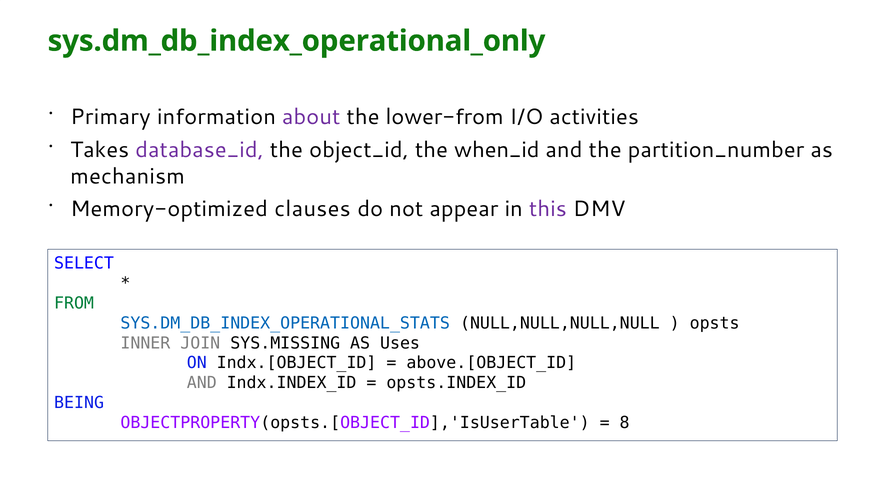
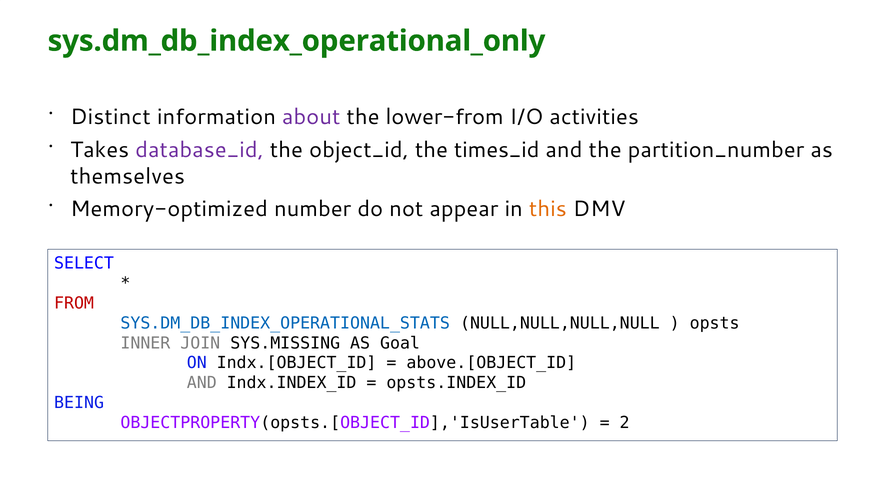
Primary: Primary -> Distinct
when_id: when_id -> times_id
mechanism: mechanism -> themselves
clauses: clauses -> number
this colour: purple -> orange
FROM colour: green -> red
Uses: Uses -> Goal
8: 8 -> 2
